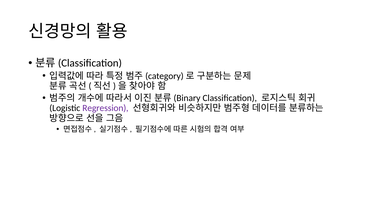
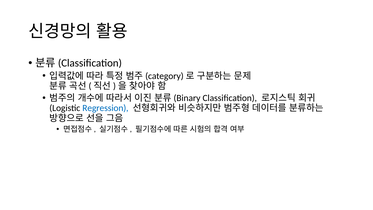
Regression colour: purple -> blue
